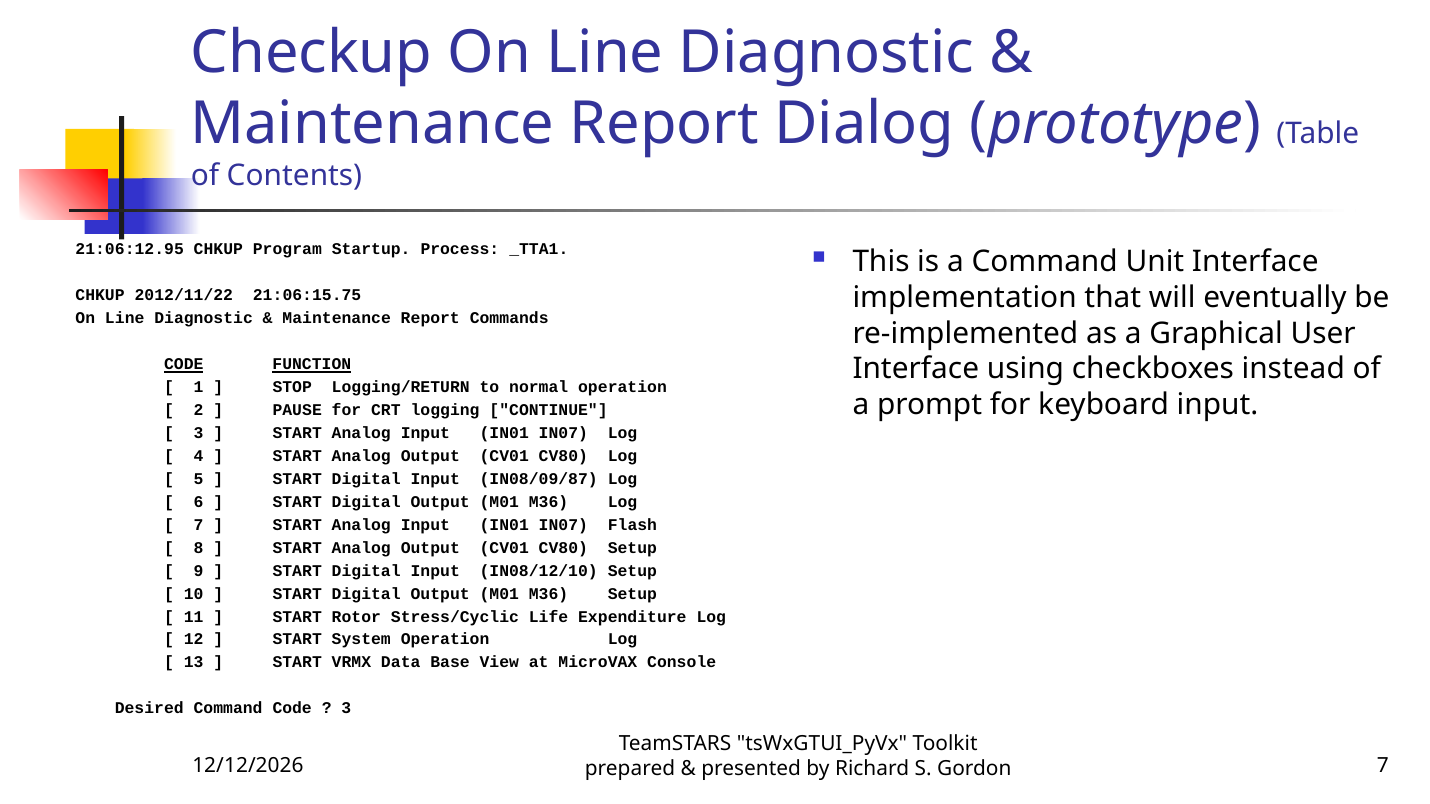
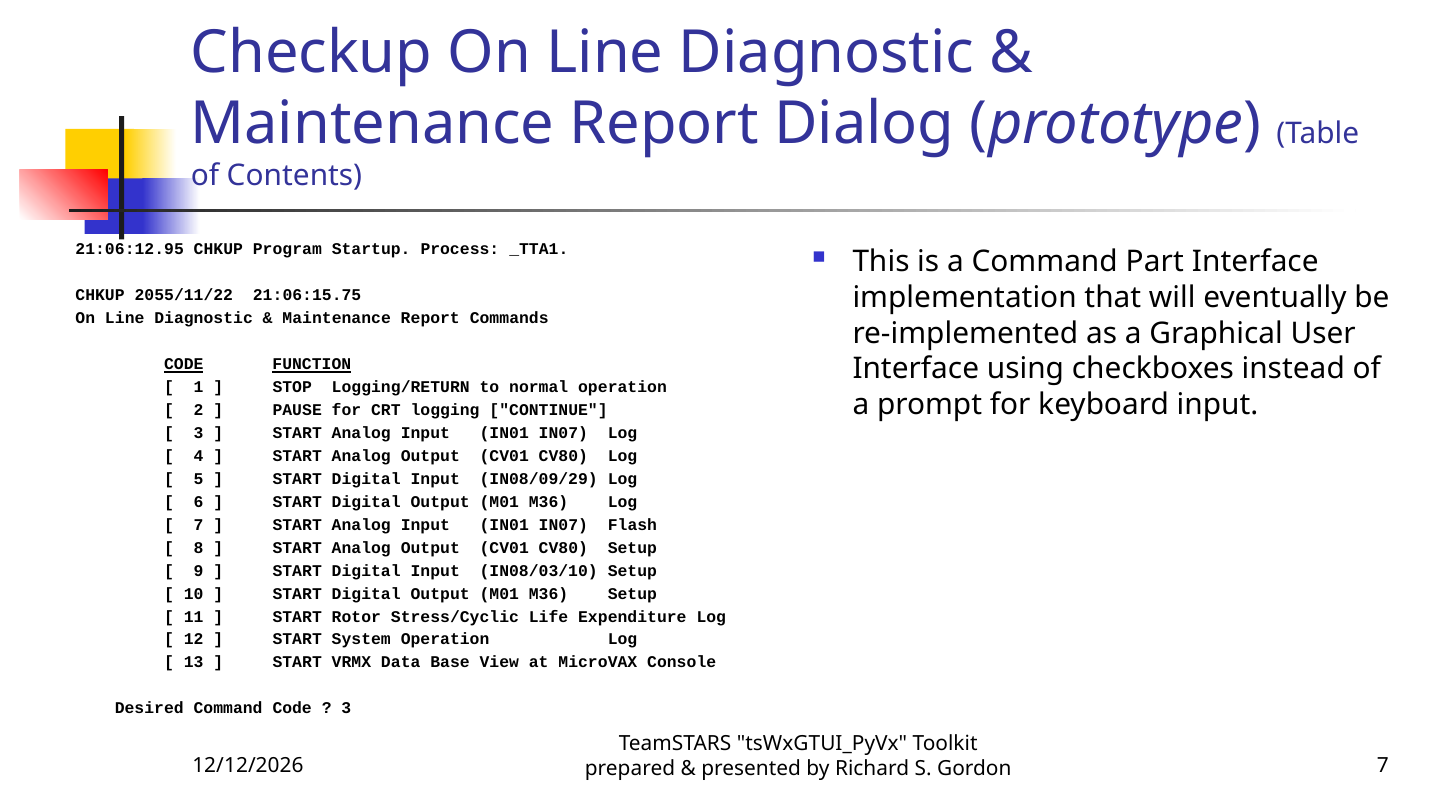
Unit: Unit -> Part
2012/11/22: 2012/11/22 -> 2055/11/22
IN08/09/87: IN08/09/87 -> IN08/09/29
IN08/12/10: IN08/12/10 -> IN08/03/10
